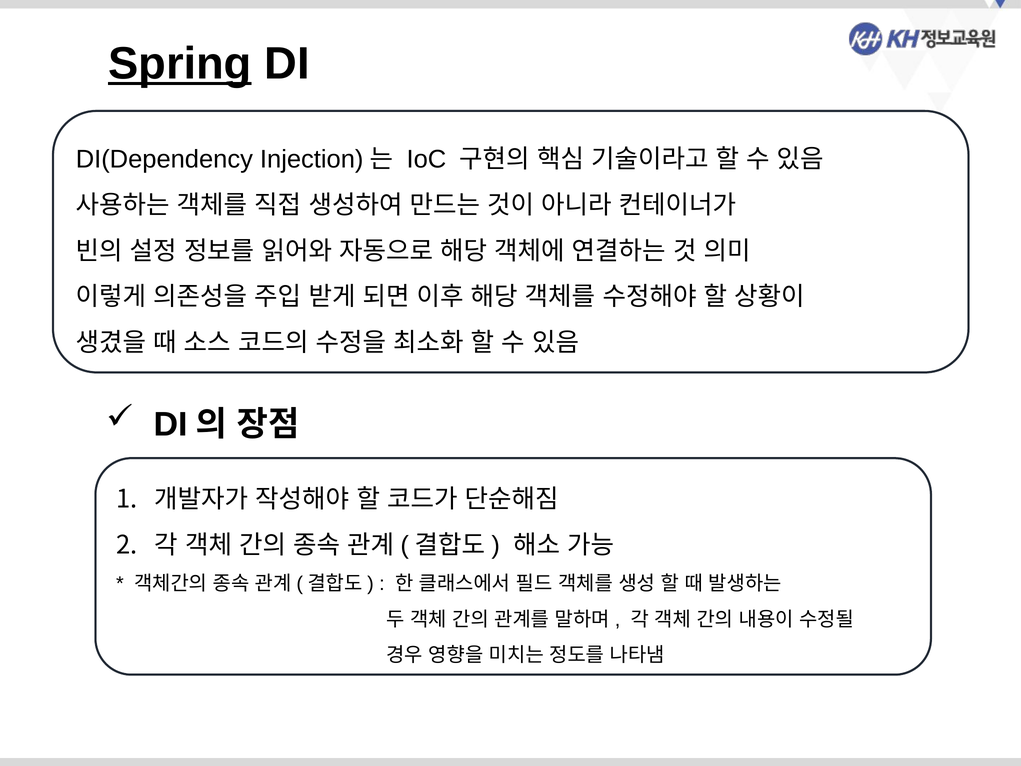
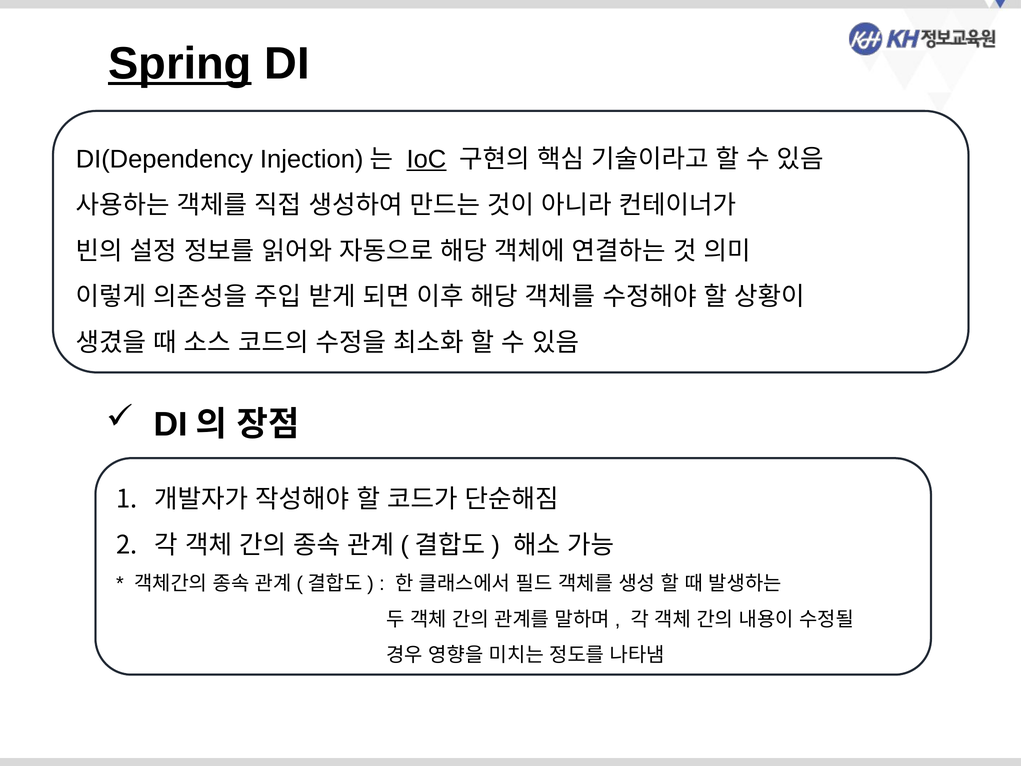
IoC underline: none -> present
